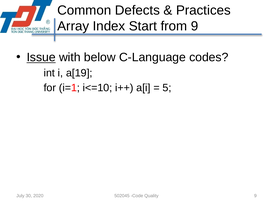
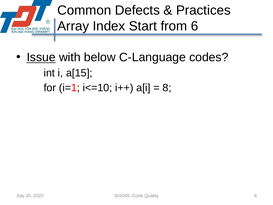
from 9: 9 -> 6
a[19: a[19 -> a[15
5: 5 -> 8
